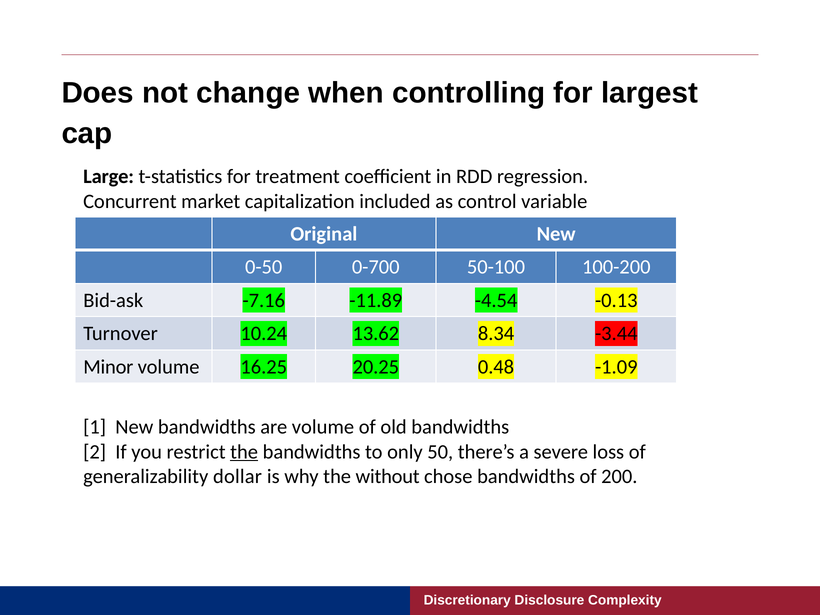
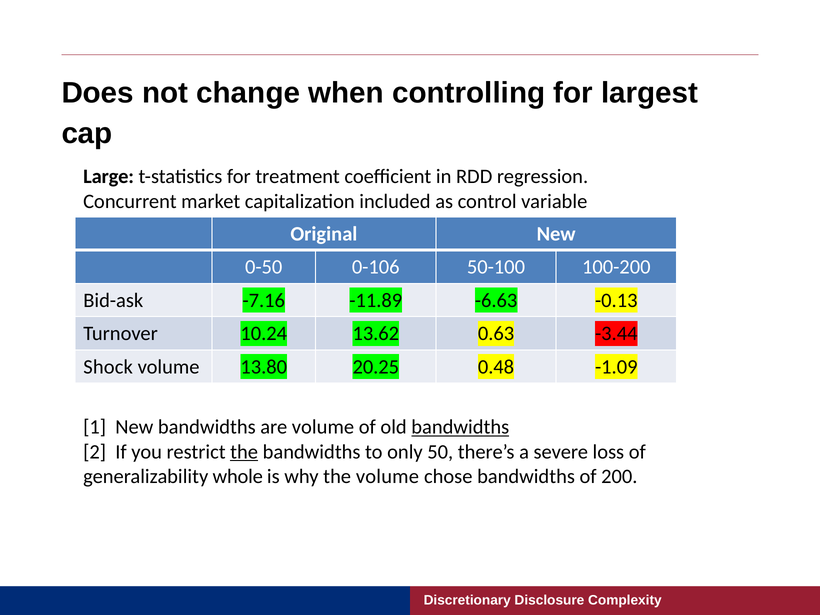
0-700: 0-700 -> 0-106
-4.54: -4.54 -> -6.63
8.34: 8.34 -> 0.63
Minor: Minor -> Shock
16.25: 16.25 -> 13.80
bandwidths at (460, 427) underline: none -> present
dollar: dollar -> whole
the without: without -> volume
